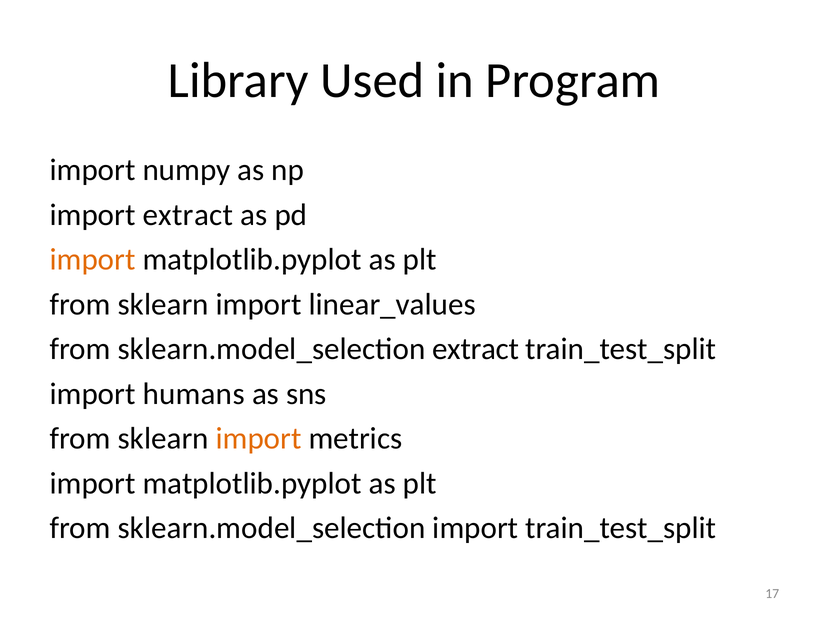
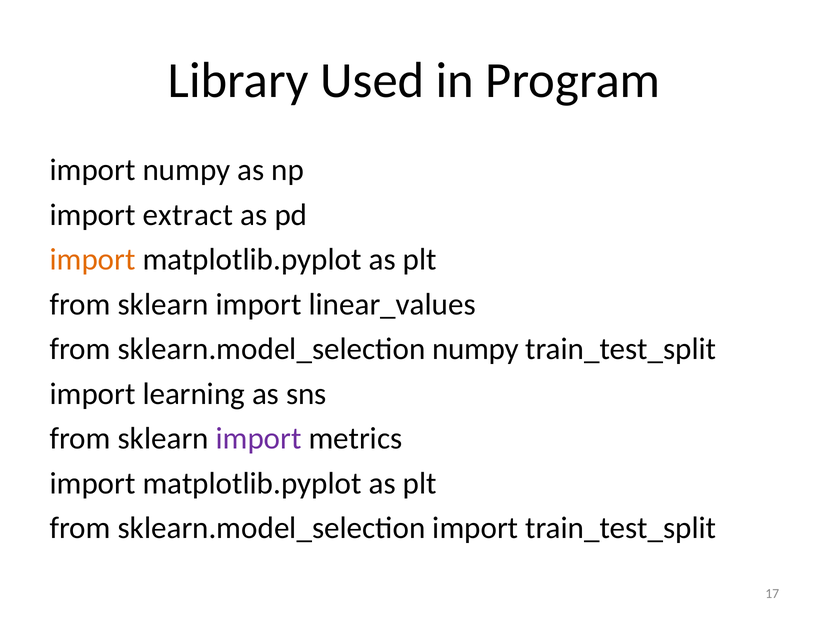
sklearn.model_selection extract: extract -> numpy
humans: humans -> learning
import at (259, 438) colour: orange -> purple
